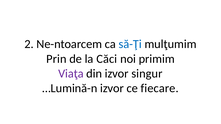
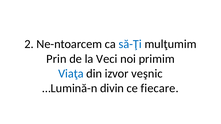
Căci: Căci -> Veci
Viaţa colour: purple -> blue
singur: singur -> veşnic
…Lumină-n izvor: izvor -> divin
